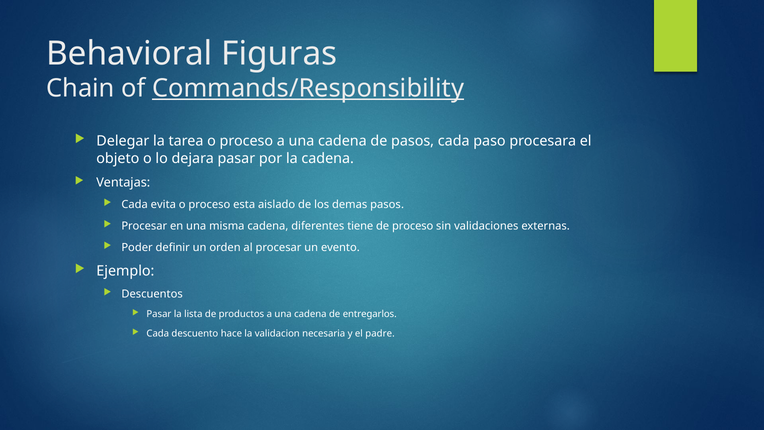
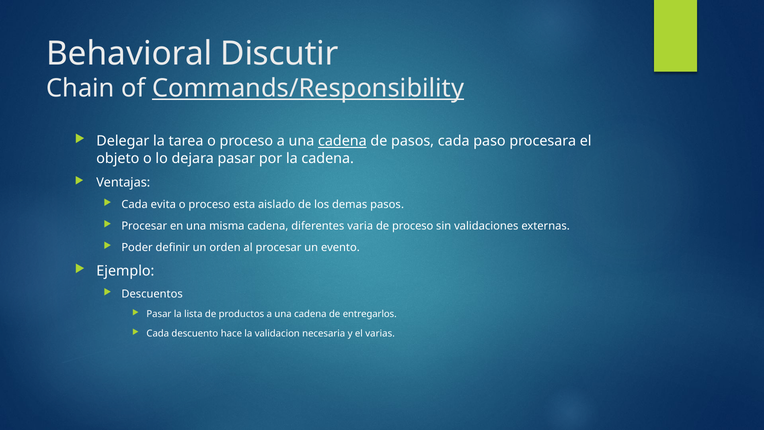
Figuras: Figuras -> Discutir
cadena at (342, 141) underline: none -> present
tiene: tiene -> varia
padre: padre -> varias
